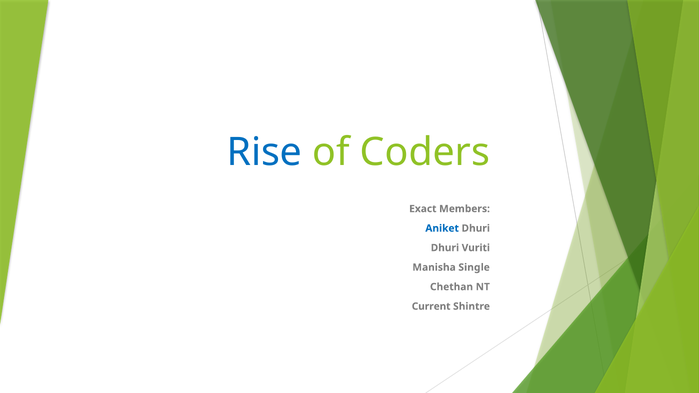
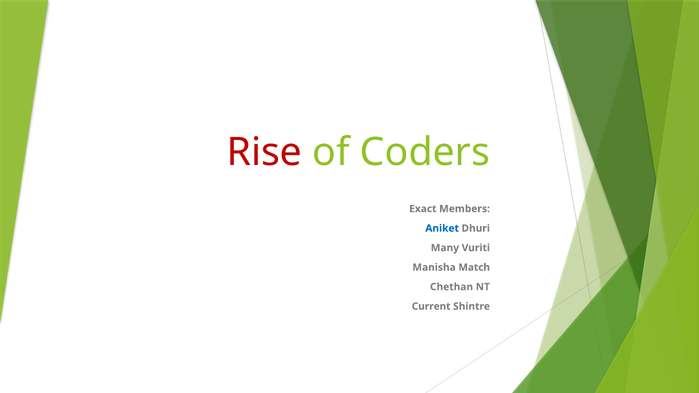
Rise colour: blue -> red
Dhuri at (445, 248): Dhuri -> Many
Single: Single -> Match
